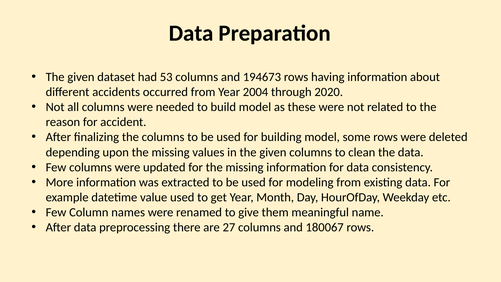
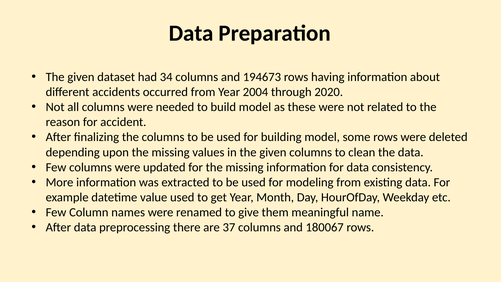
53: 53 -> 34
27: 27 -> 37
